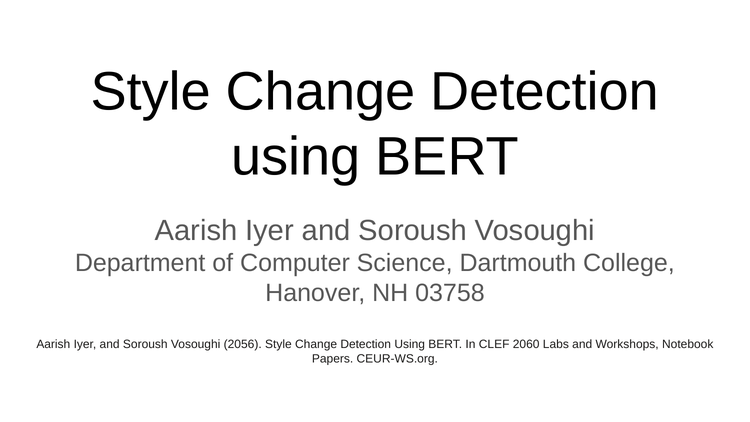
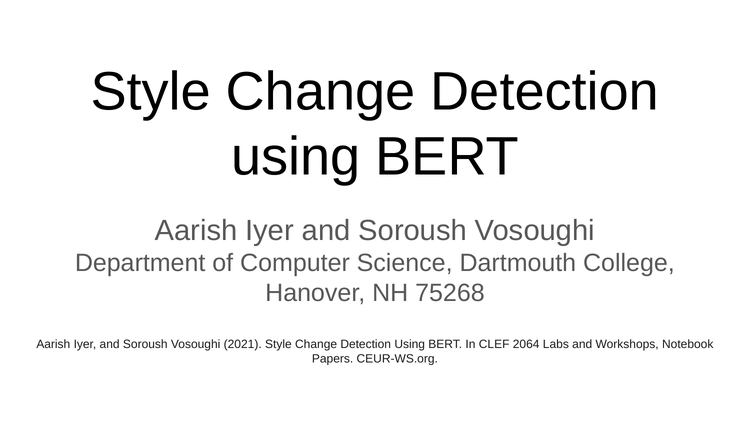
03758: 03758 -> 75268
2056: 2056 -> 2021
2060: 2060 -> 2064
